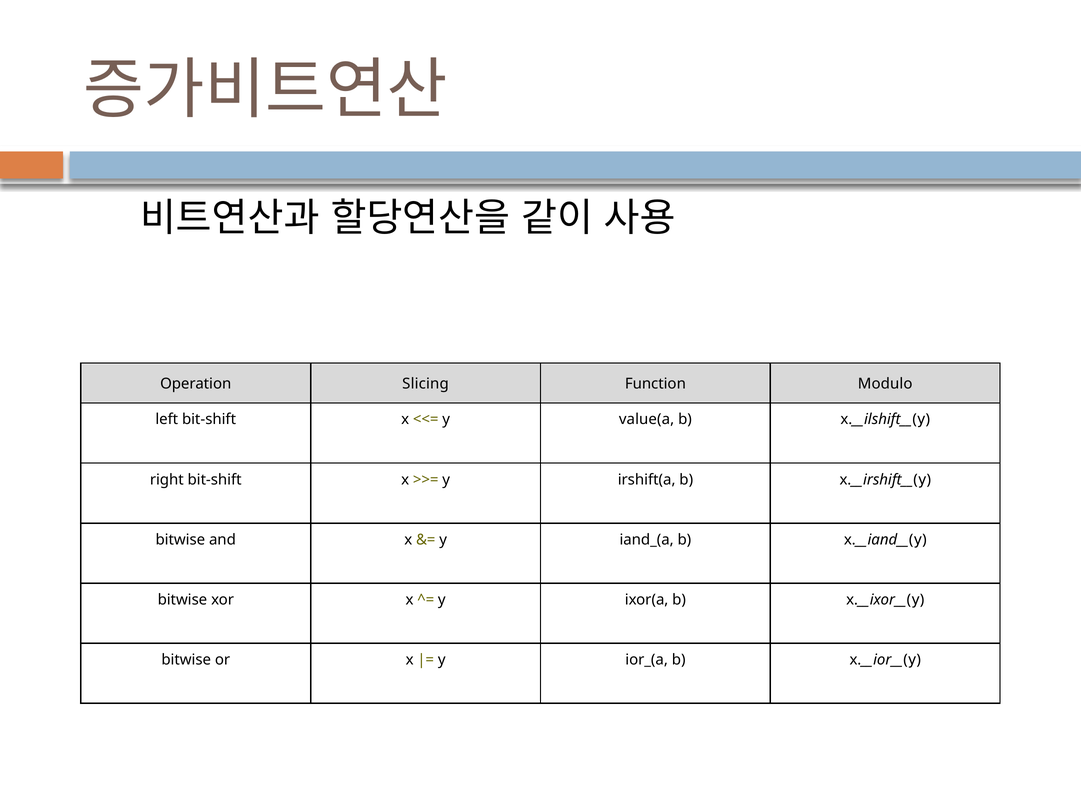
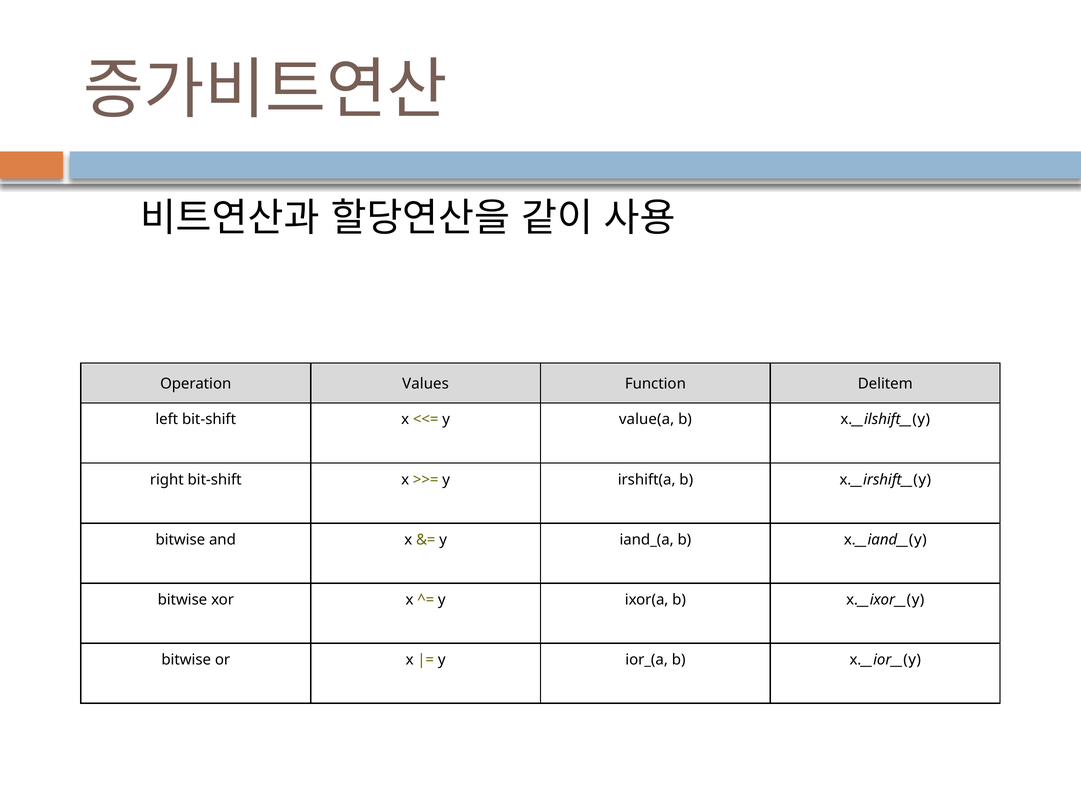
Slicing: Slicing -> Values
Modulo: Modulo -> Delitem
